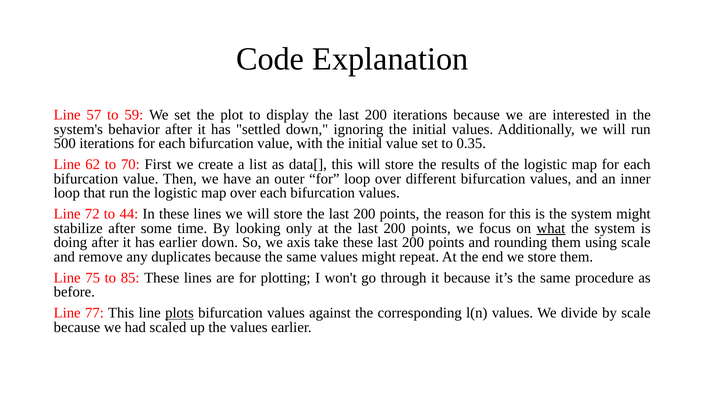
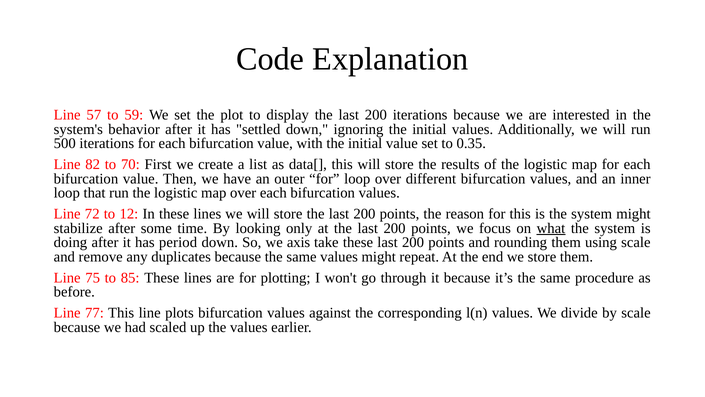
62: 62 -> 82
44: 44 -> 12
has earlier: earlier -> period
plots underline: present -> none
